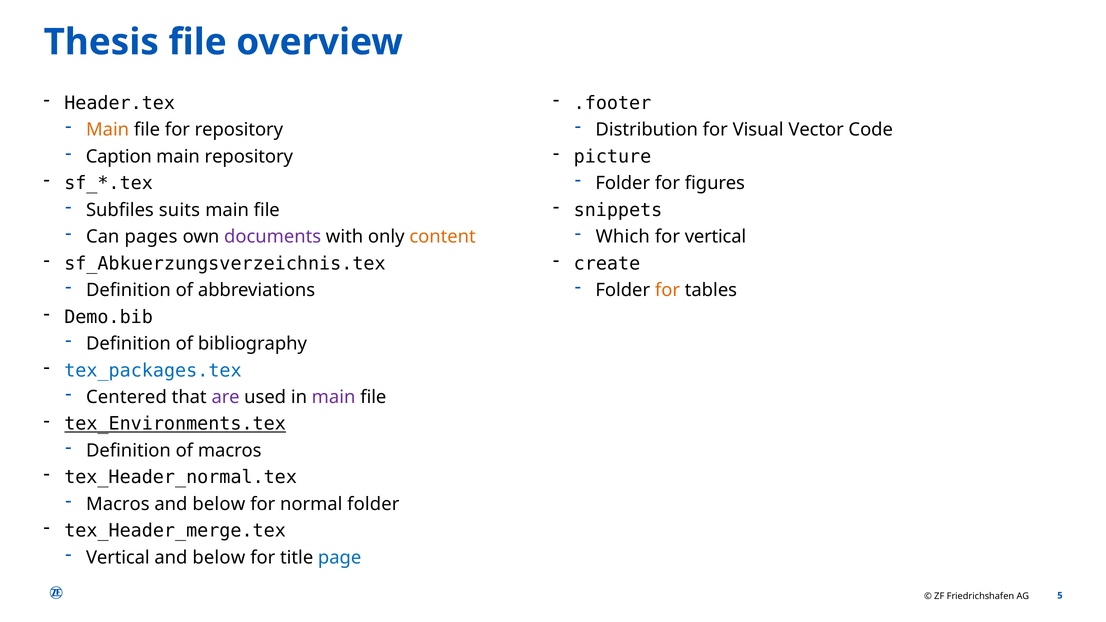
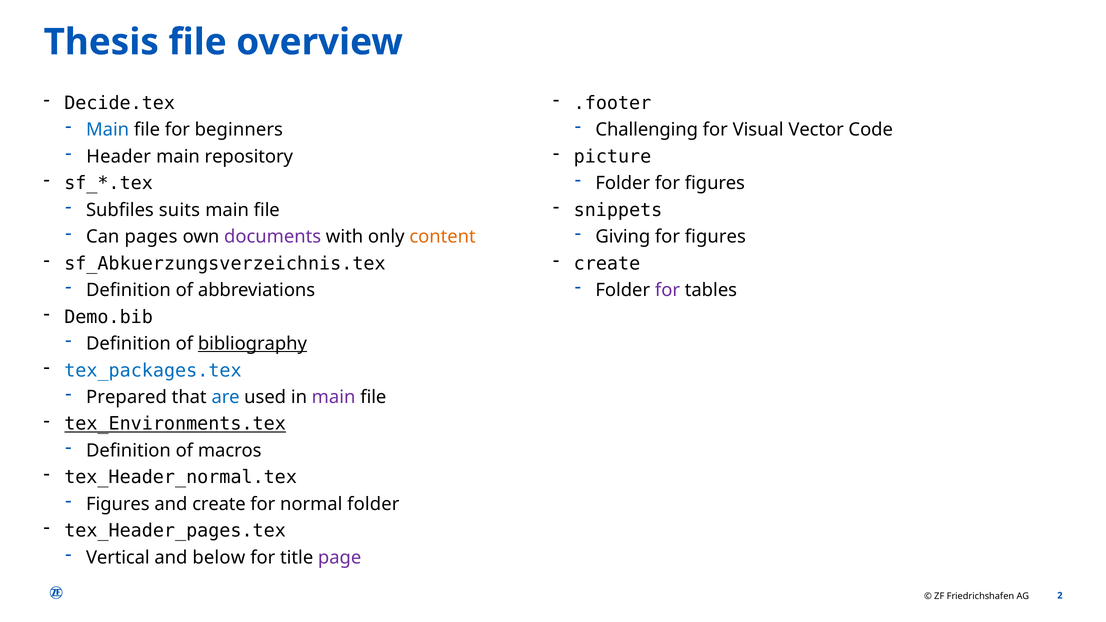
Header.tex: Header.tex -> Decide.tex
Main at (108, 130) colour: orange -> blue
for repository: repository -> beginners
Distribution: Distribution -> Challenging
Caption: Caption -> Header
Which: Which -> Giving
vertical at (715, 237): vertical -> figures
for at (667, 290) colour: orange -> purple
bibliography underline: none -> present
Centered: Centered -> Prepared
are colour: purple -> blue
Macros at (118, 504): Macros -> Figures
below at (219, 504): below -> create
tex_Header_merge.tex: tex_Header_merge.tex -> tex_Header_pages.tex
page colour: blue -> purple
5: 5 -> 2
